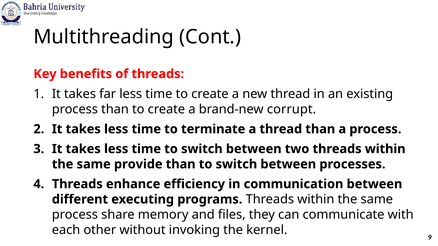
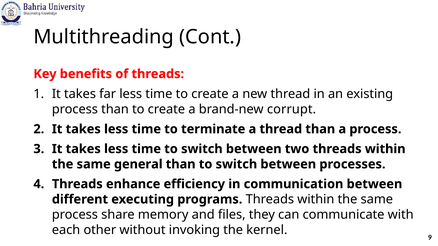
provide: provide -> general
